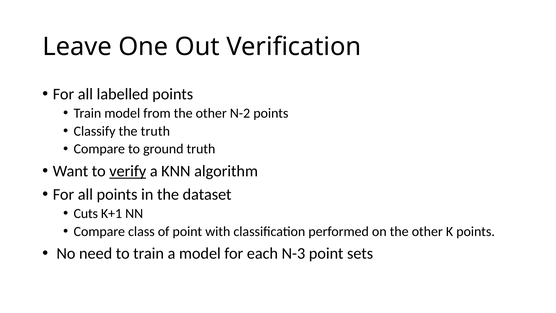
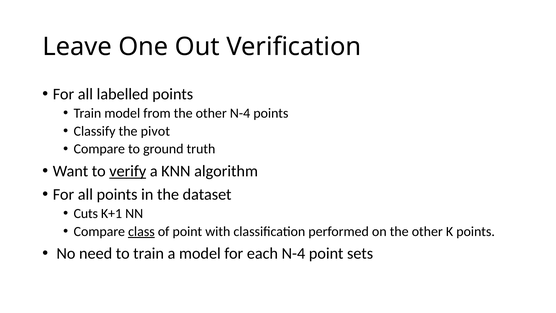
other N-2: N-2 -> N-4
the truth: truth -> pivot
class underline: none -> present
each N-3: N-3 -> N-4
